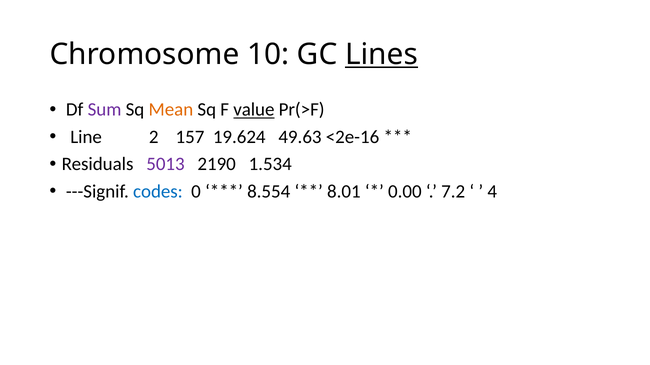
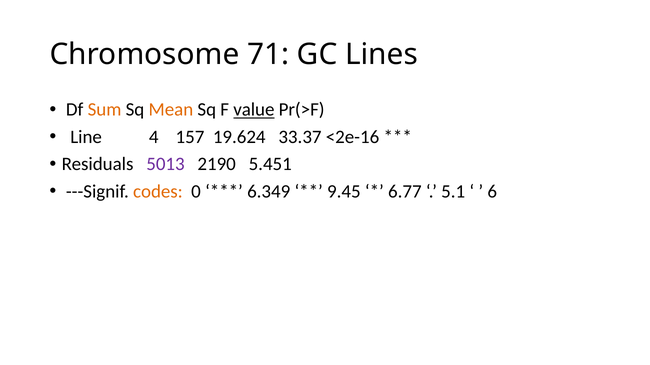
10: 10 -> 71
Lines underline: present -> none
Sum colour: purple -> orange
2: 2 -> 4
49.63: 49.63 -> 33.37
1.534: 1.534 -> 5.451
codes colour: blue -> orange
8.554: 8.554 -> 6.349
8.01: 8.01 -> 9.45
0.00: 0.00 -> 6.77
7.2: 7.2 -> 5.1
4: 4 -> 6
